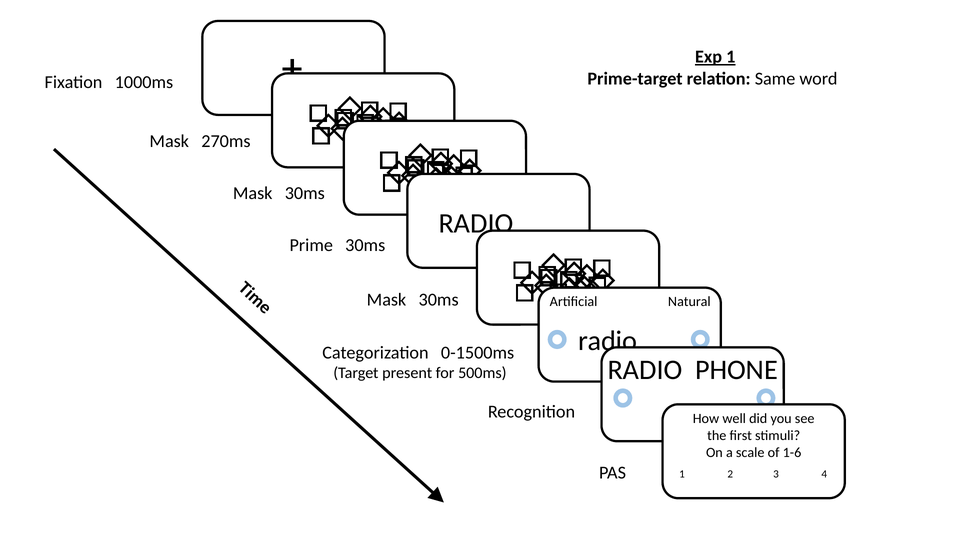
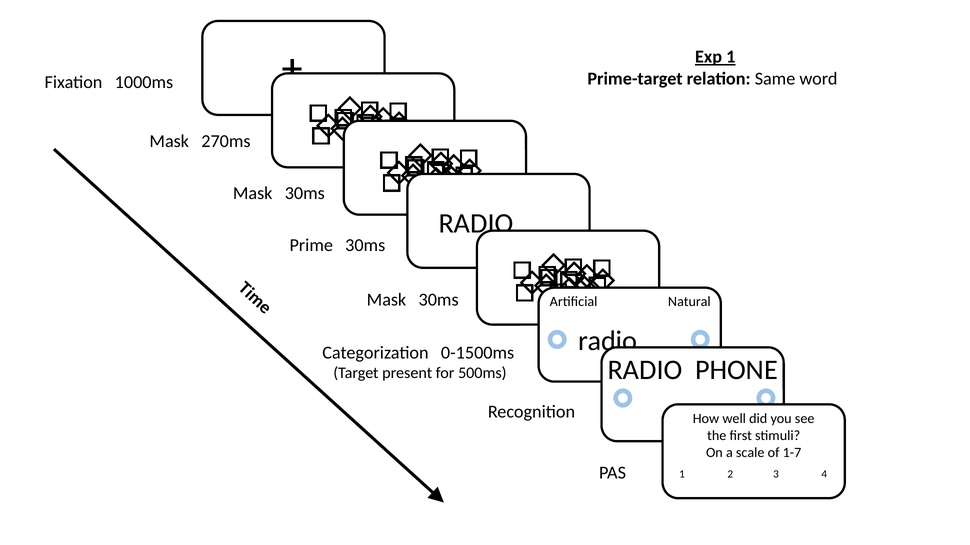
1-6: 1-6 -> 1-7
